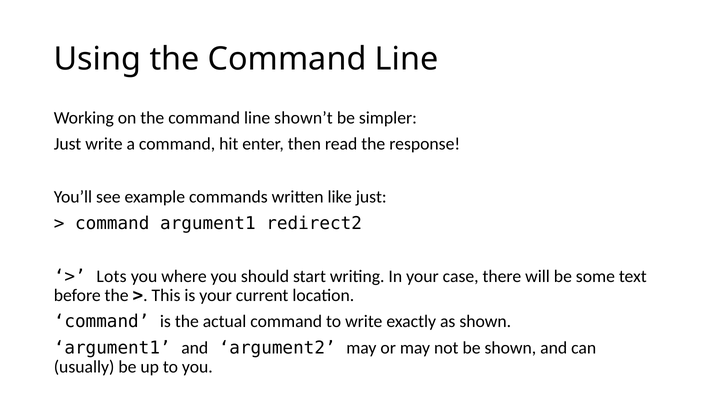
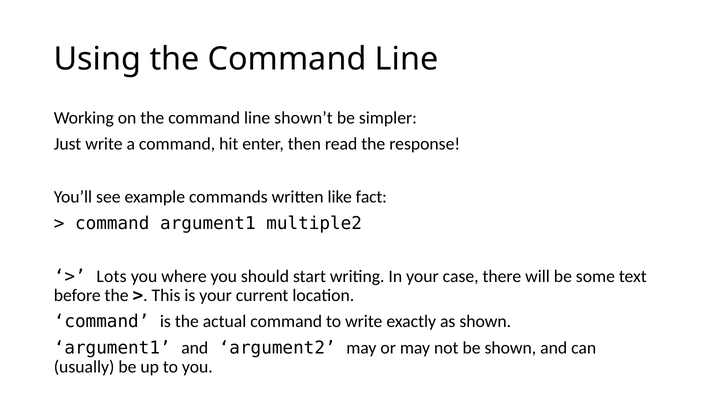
like just: just -> fact
redirect2: redirect2 -> multiple2
